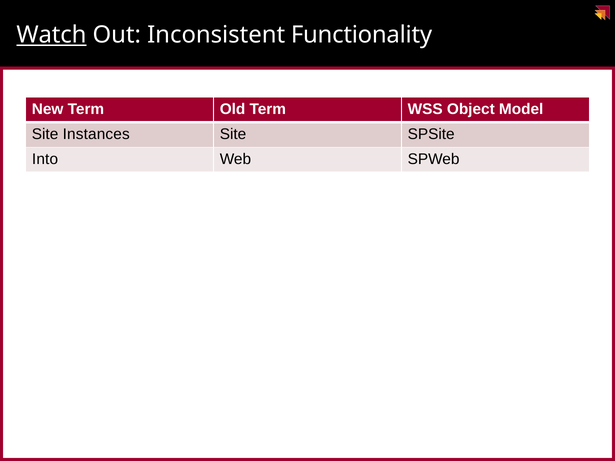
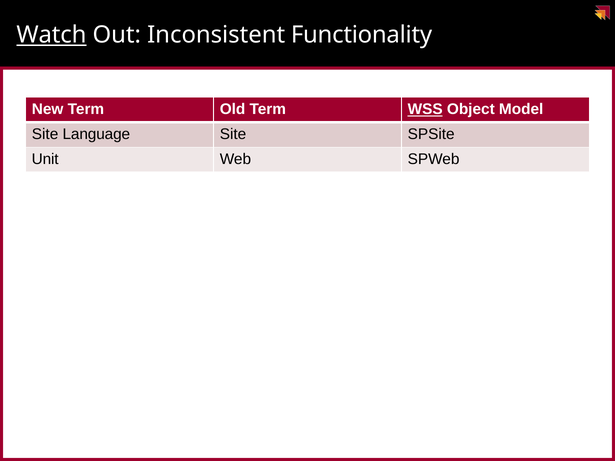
WSS underline: none -> present
Instances: Instances -> Language
Into: Into -> Unit
